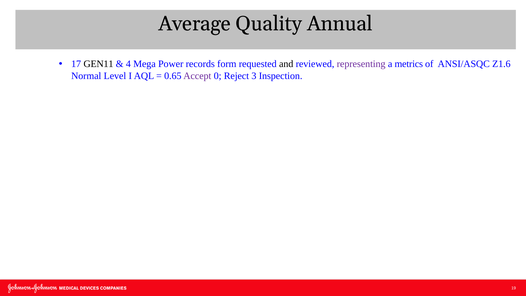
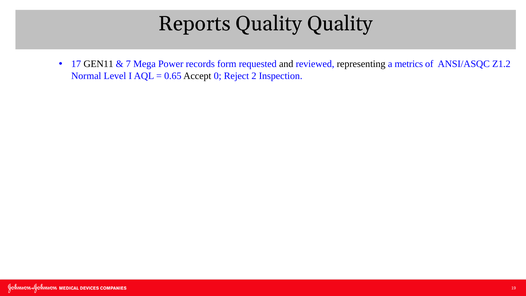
Average: Average -> Reports
Quality Annual: Annual -> Quality
4: 4 -> 7
representing colour: purple -> black
Z1.6: Z1.6 -> Z1.2
Accept colour: purple -> black
3: 3 -> 2
